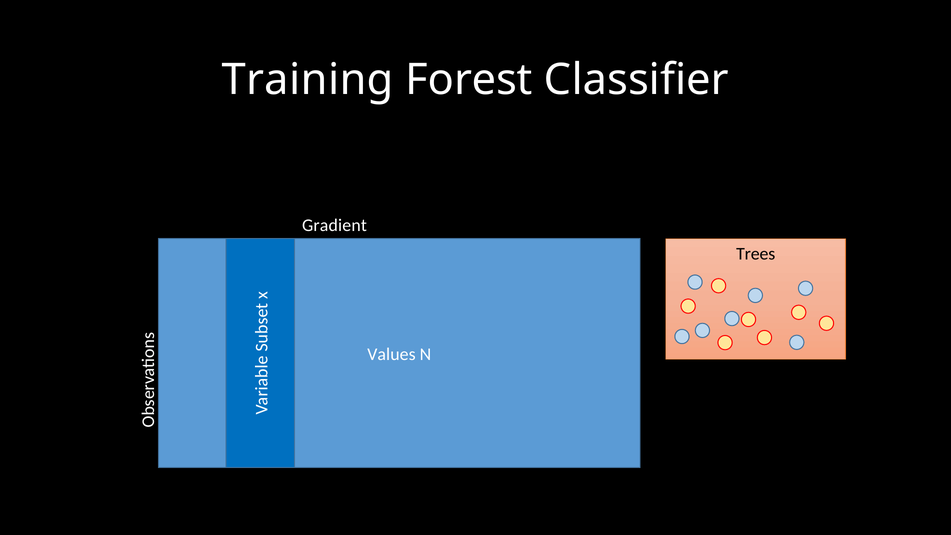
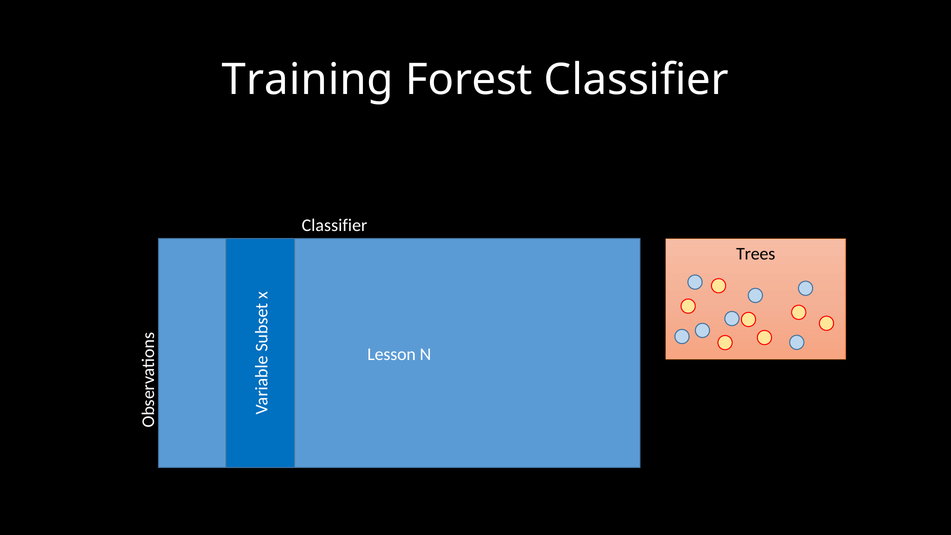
Gradient at (334, 225): Gradient -> Classifier
Values: Values -> Lesson
